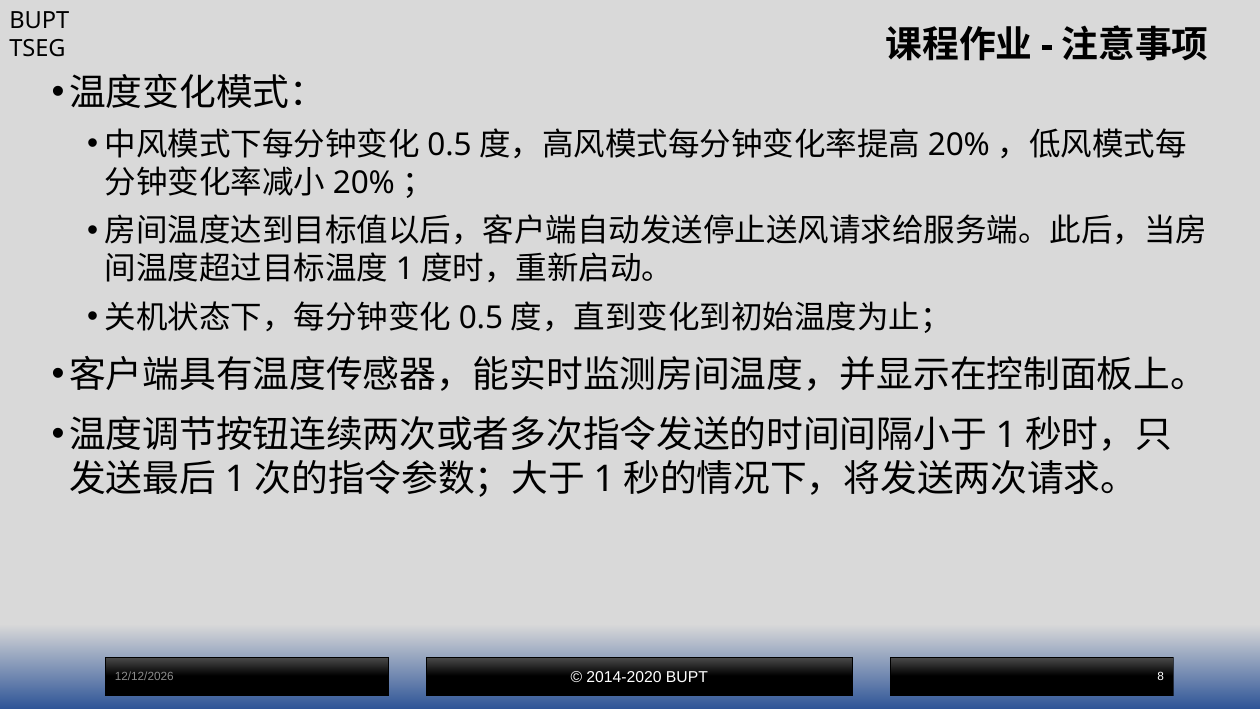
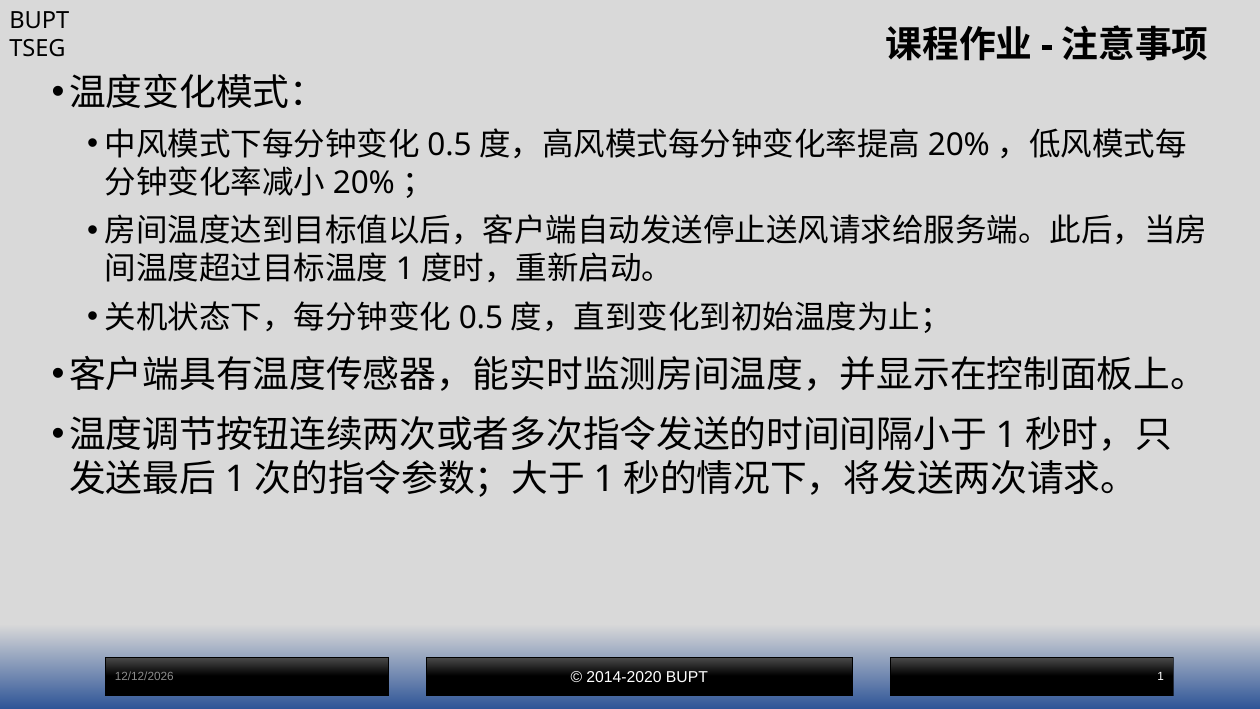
BUPT 8: 8 -> 1
